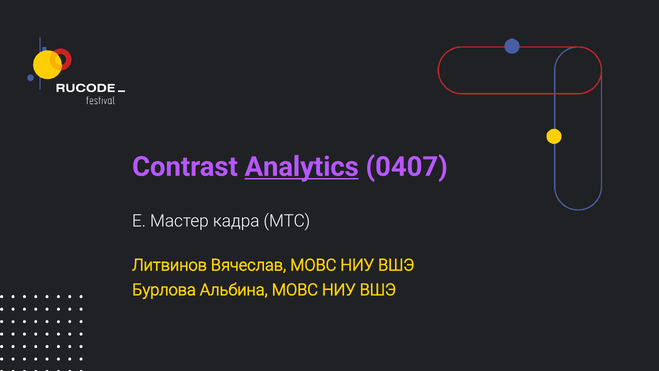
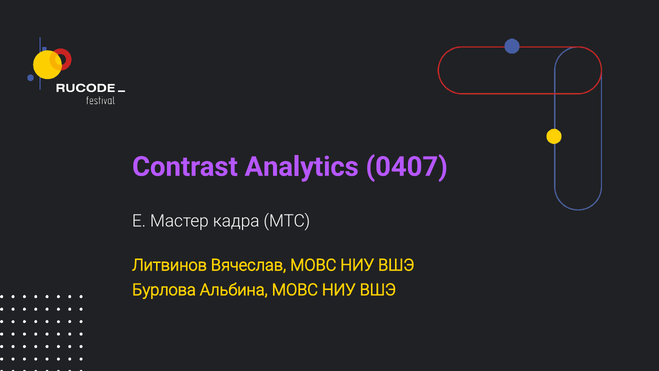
Analytics underline: present -> none
